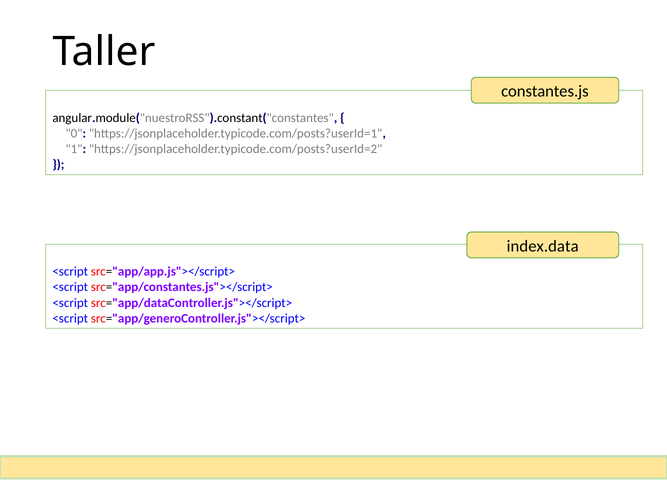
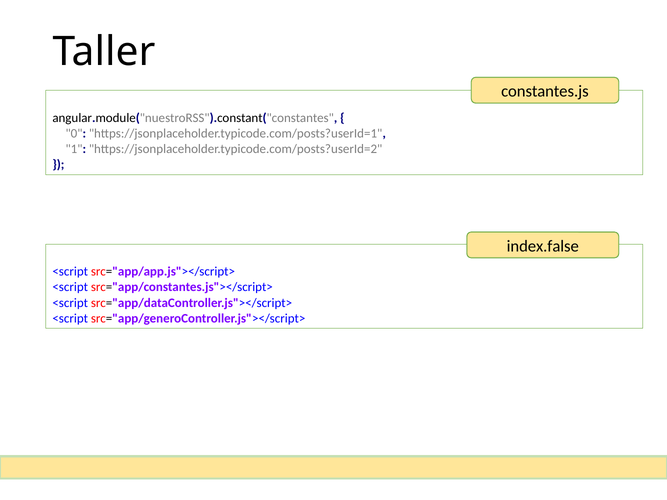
index.data: index.data -> index.false
